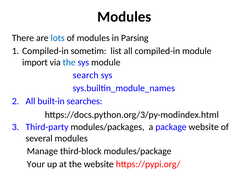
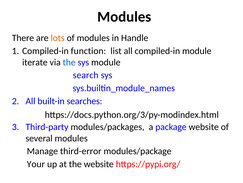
lots colour: blue -> orange
Parsing: Parsing -> Handle
sometim: sometim -> function
import: import -> iterate
third-block: third-block -> third-error
